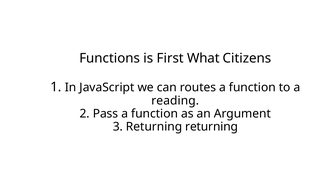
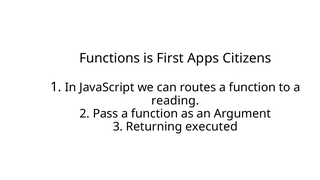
What: What -> Apps
Returning returning: returning -> executed
